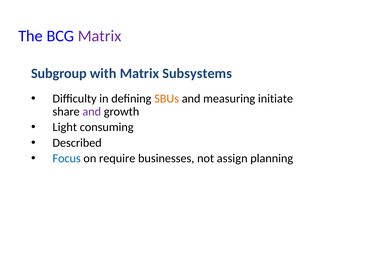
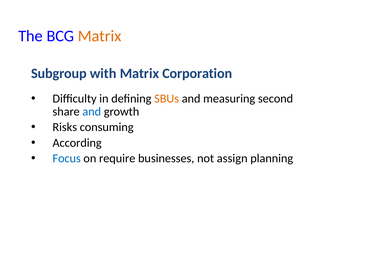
Matrix at (100, 36) colour: purple -> orange
Subsystems: Subsystems -> Corporation
initiate: initiate -> second
and at (92, 112) colour: purple -> blue
Light: Light -> Risks
Described: Described -> According
